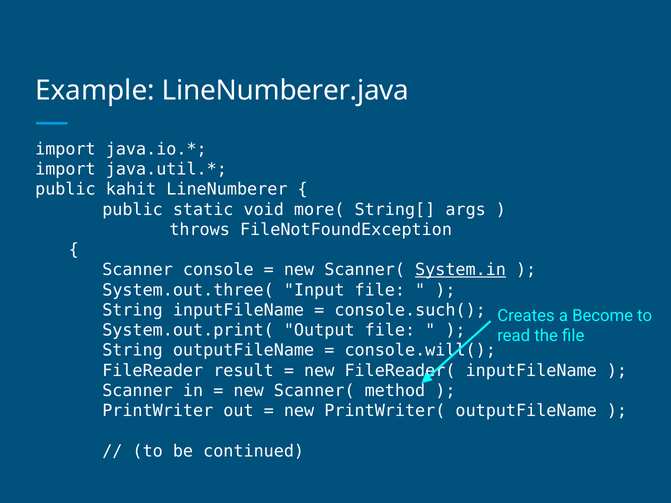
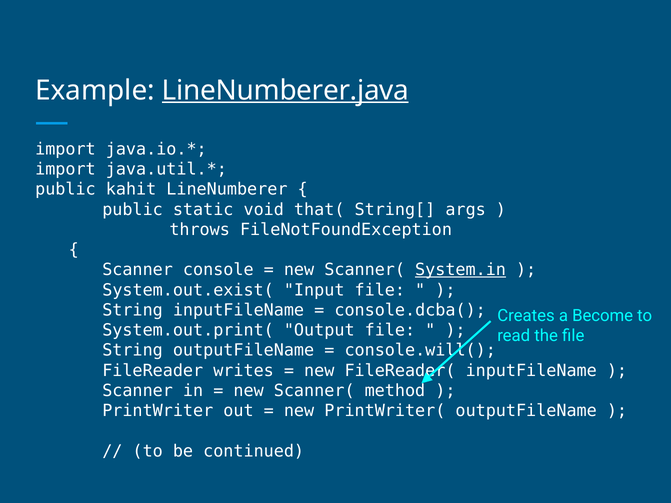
LineNumberer.java underline: none -> present
more(: more( -> that(
System.out.three(: System.out.three( -> System.out.exist(
console.such(: console.such( -> console.dcba(
result: result -> writes
